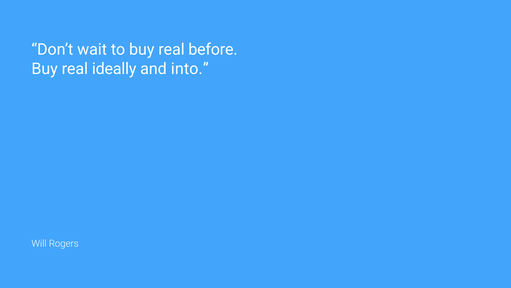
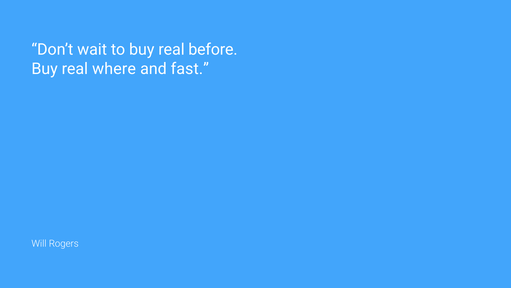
ideally: ideally -> where
into: into -> fast
